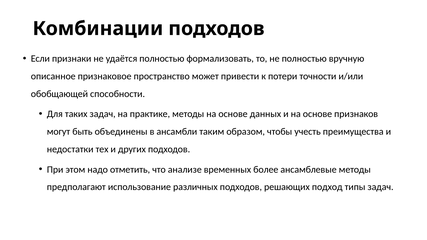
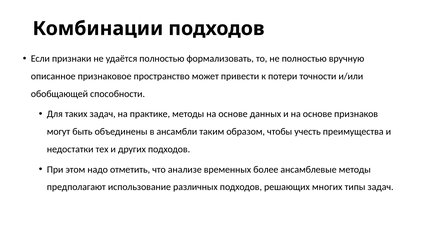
подход: подход -> многих
